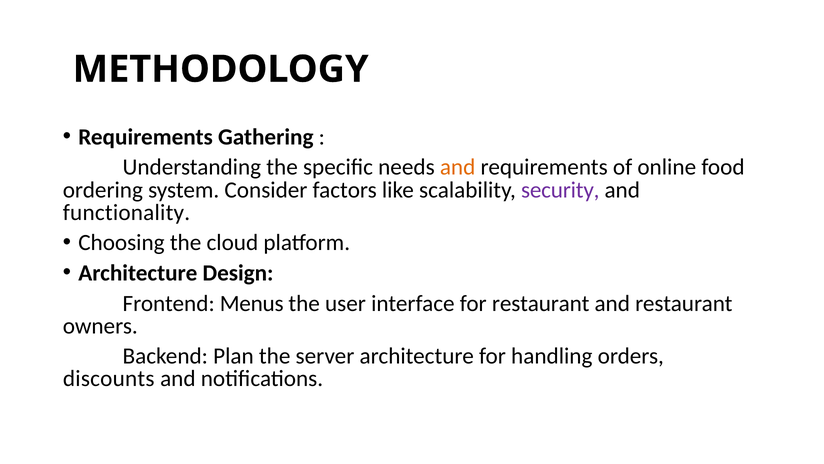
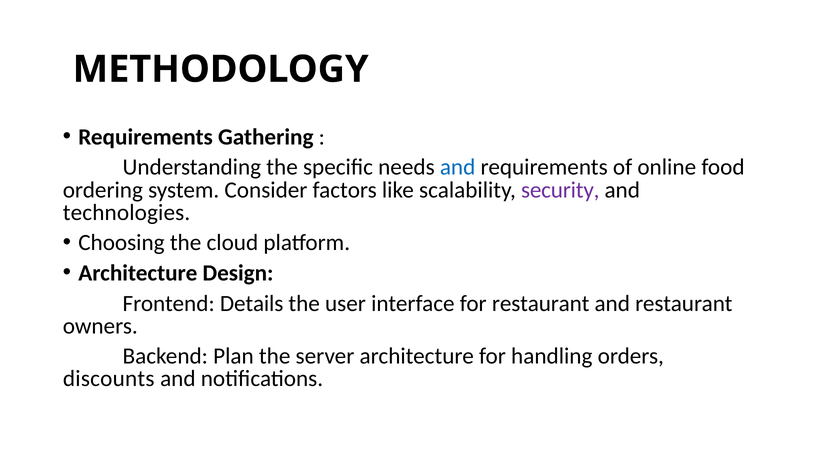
and at (458, 167) colour: orange -> blue
functionality: functionality -> technologies
Menus: Menus -> Details
